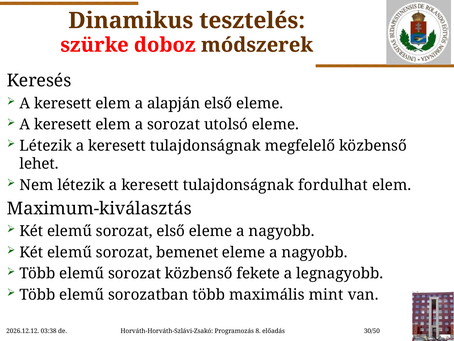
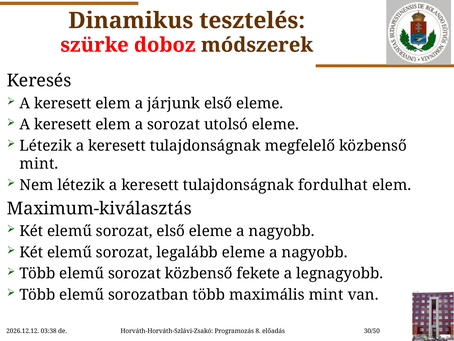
alapján: alapján -> járjunk
lehet at (39, 164): lehet -> mint
bemenet: bemenet -> legalább
